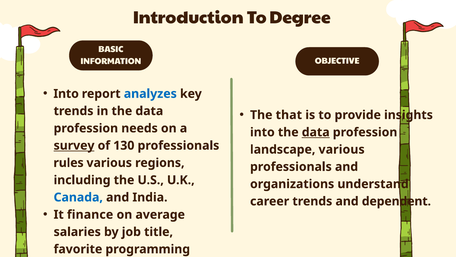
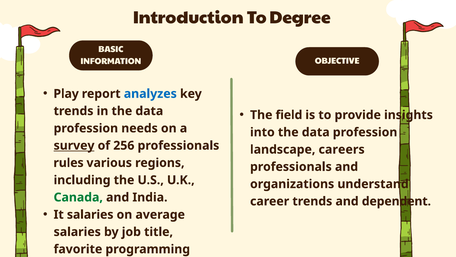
Into at (66, 94): Into -> Play
that at (289, 115): that -> field
data at (316, 132) underline: present -> none
130: 130 -> 256
landscape various: various -> careers
Canada colour: blue -> green
It finance: finance -> salaries
